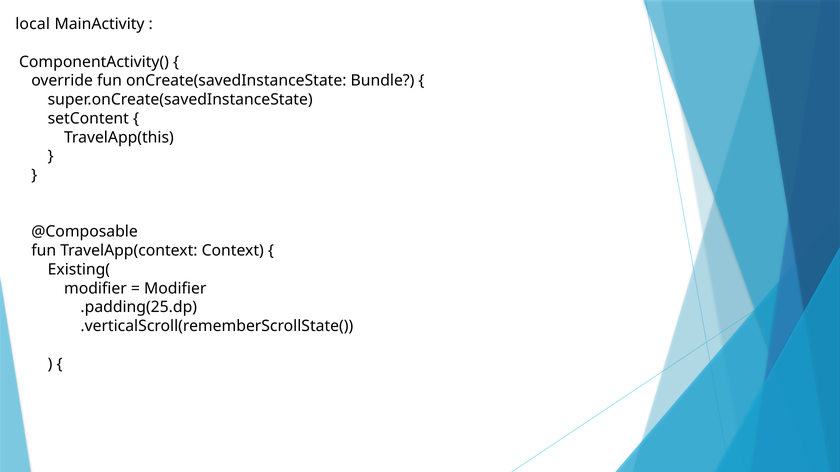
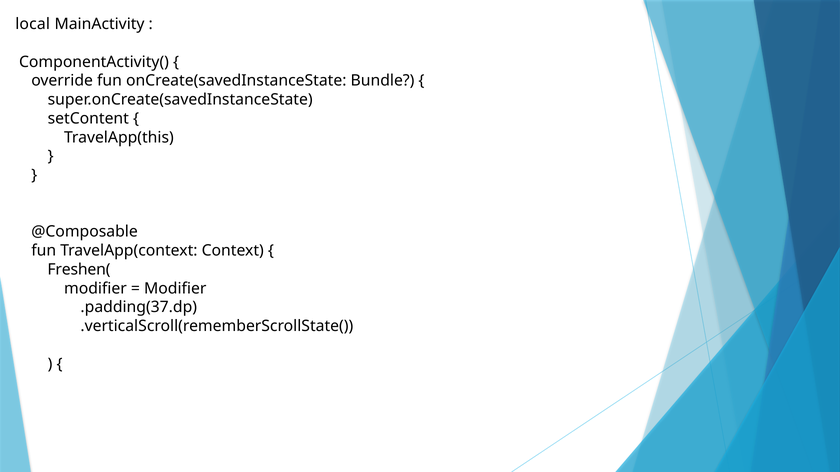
Existing(: Existing( -> Freshen(
.padding(25.dp: .padding(25.dp -> .padding(37.dp
